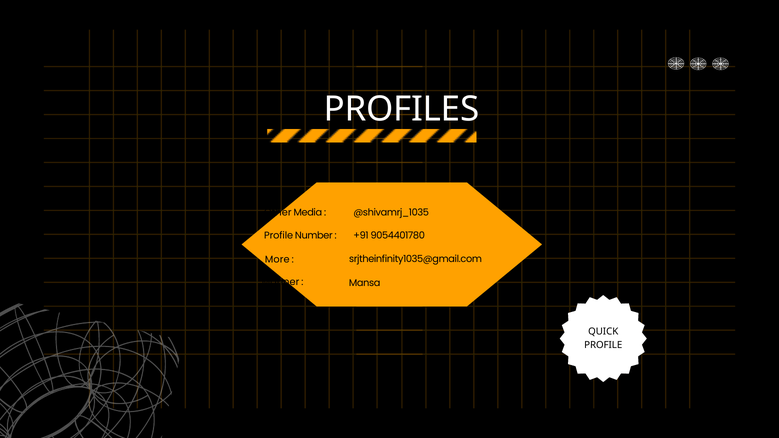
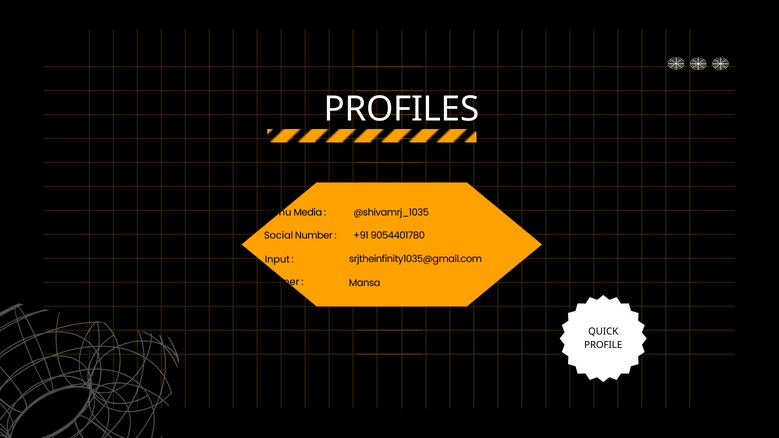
Other: Other -> Menu
Profile at (279, 236): Profile -> Social
More: More -> Input
